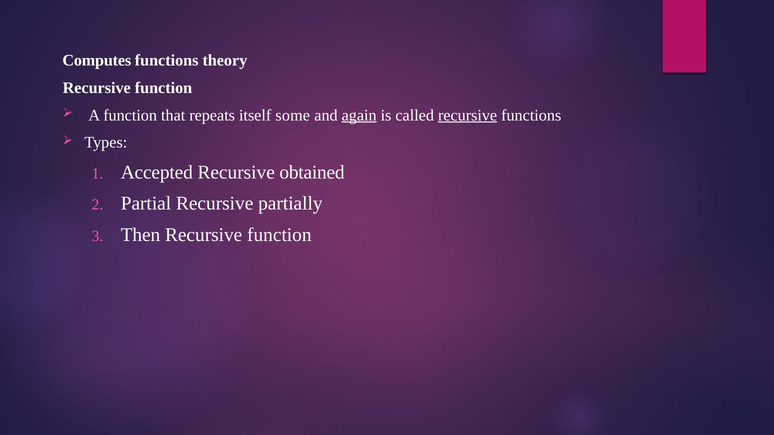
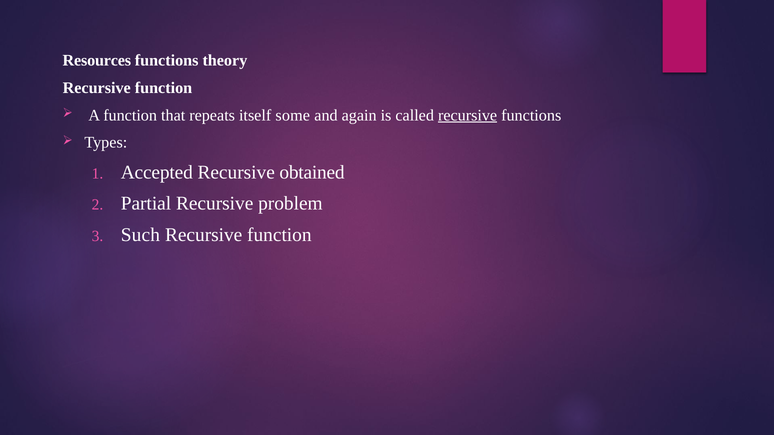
Computes: Computes -> Resources
again underline: present -> none
partially: partially -> problem
Then: Then -> Such
